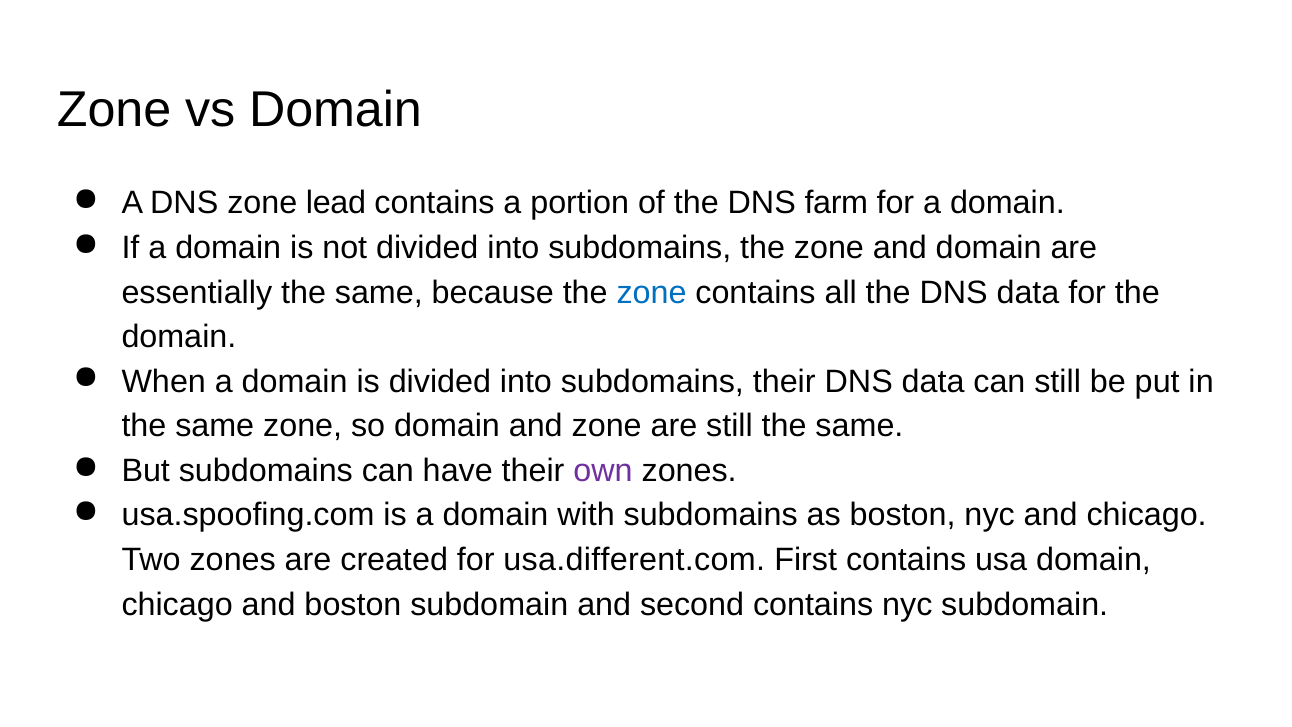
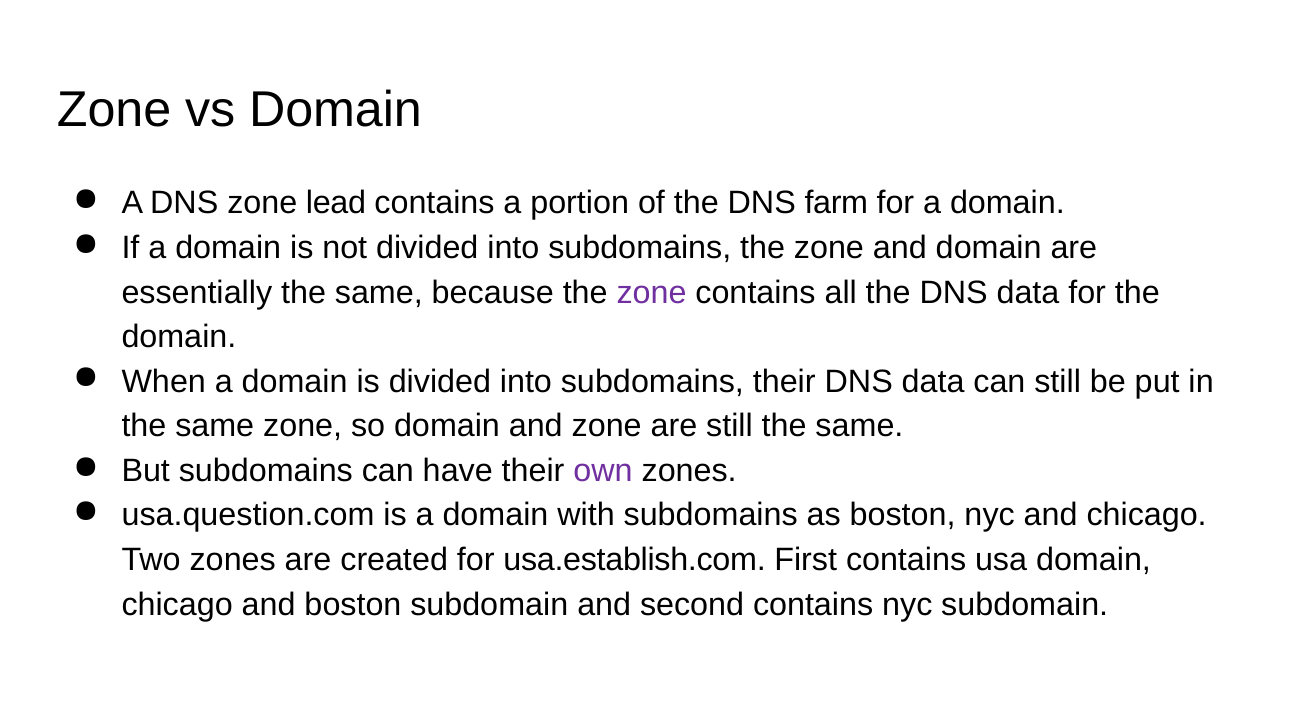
zone at (652, 292) colour: blue -> purple
usa.spoofing.com: usa.spoofing.com -> usa.question.com
usa.different.com: usa.different.com -> usa.establish.com
